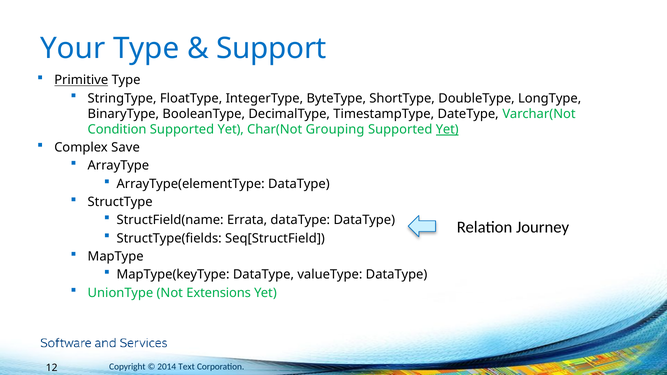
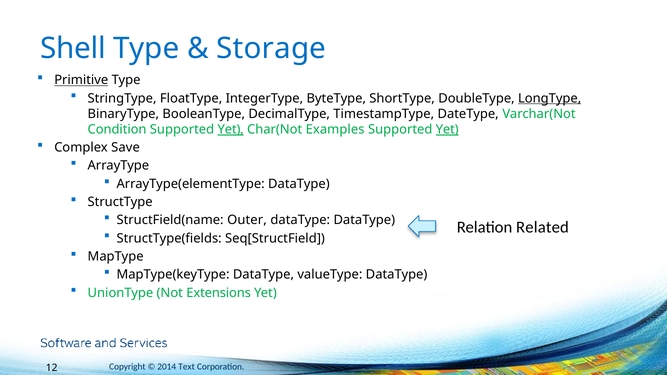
Your: Your -> Shell
Support: Support -> Storage
LongType underline: none -> present
Yet at (231, 129) underline: none -> present
Grouping: Grouping -> Examples
Errata: Errata -> Outer
Journey: Journey -> Related
